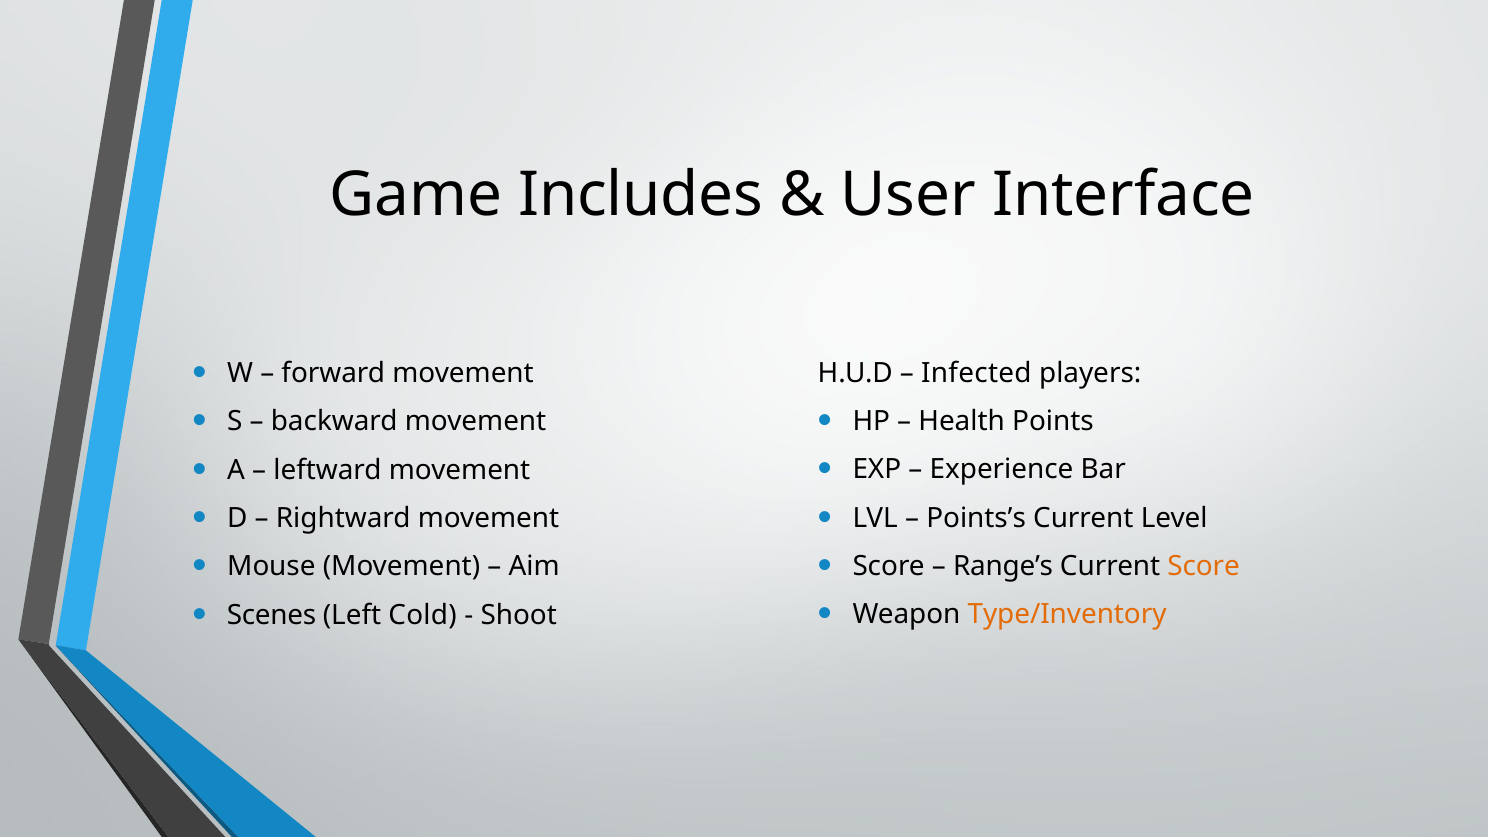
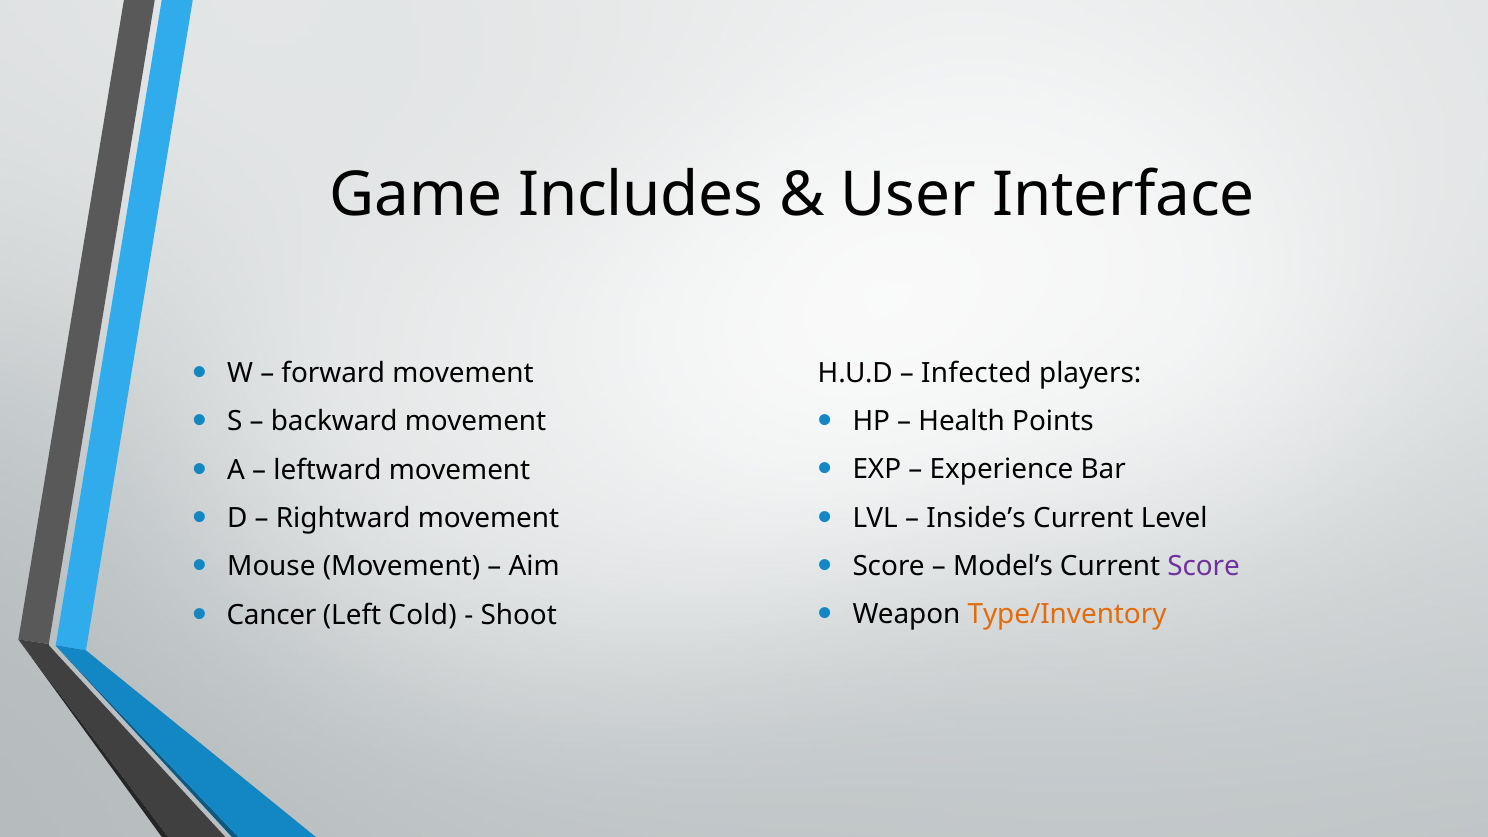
Points’s: Points’s -> Inside’s
Range’s: Range’s -> Model’s
Score at (1204, 566) colour: orange -> purple
Scenes: Scenes -> Cancer
